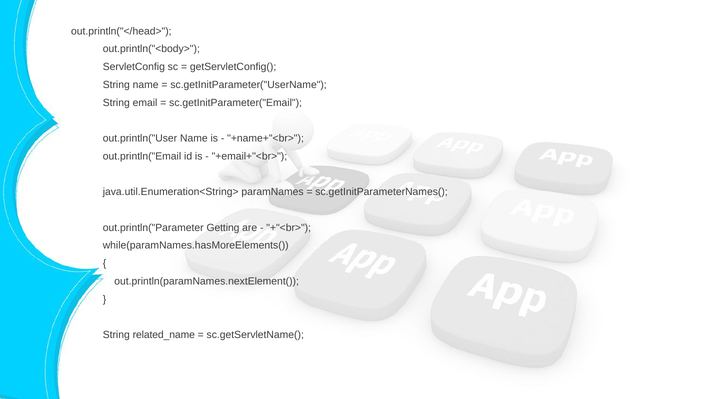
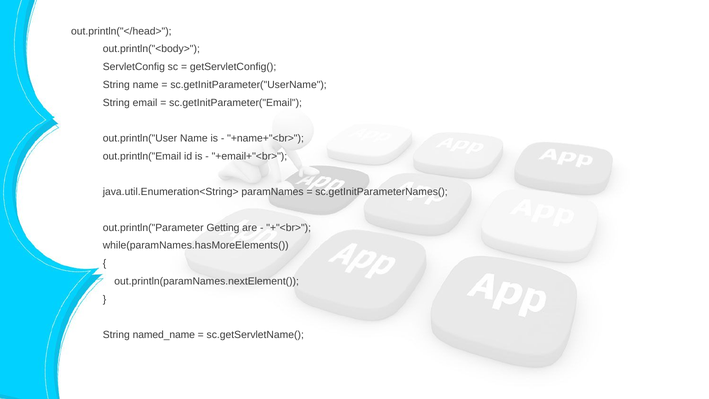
related_name: related_name -> named_name
